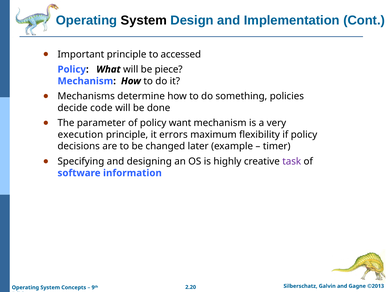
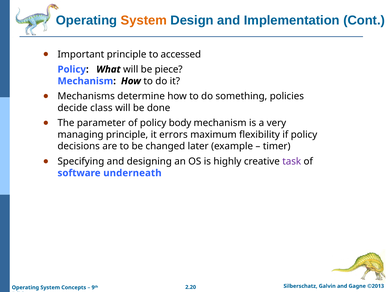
System at (144, 20) colour: black -> orange
code: code -> class
want: want -> body
execution: execution -> managing
information: information -> underneath
